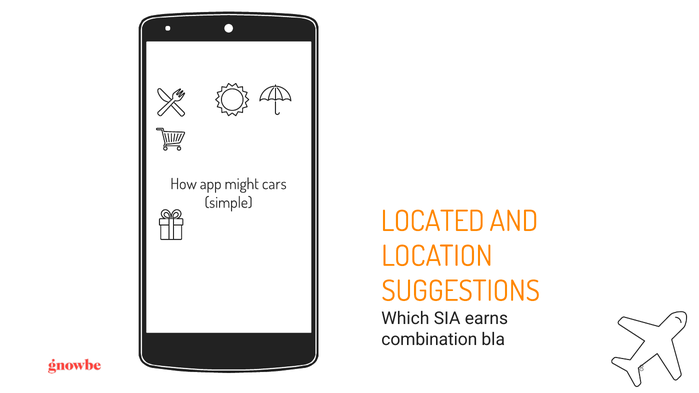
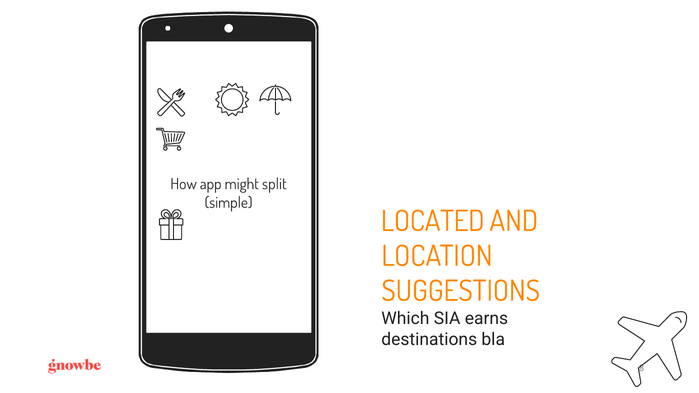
cars: cars -> split
combination: combination -> destinations
